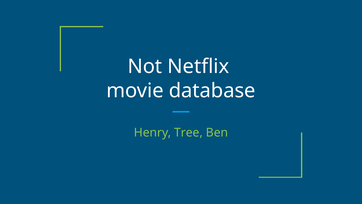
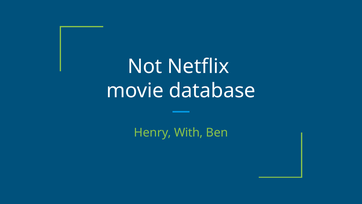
Tree: Tree -> With
